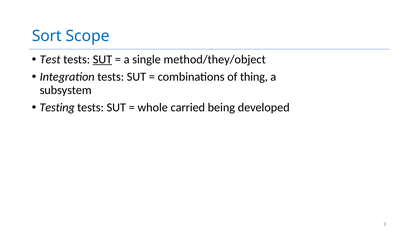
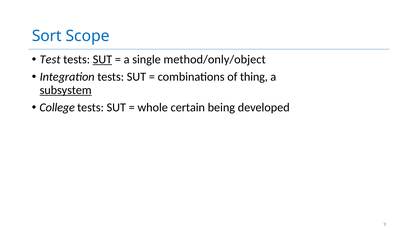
method/they/object: method/they/object -> method/only/object
subsystem underline: none -> present
Testing: Testing -> College
carried: carried -> certain
